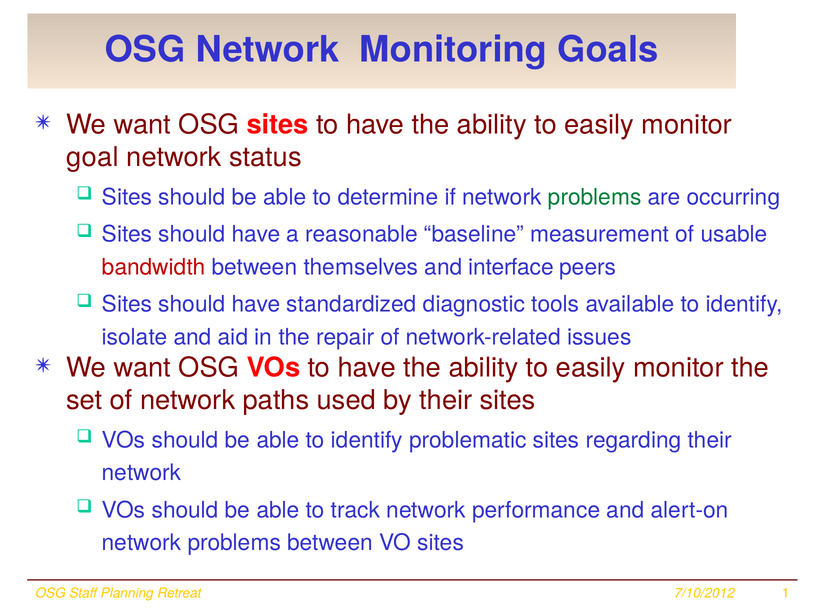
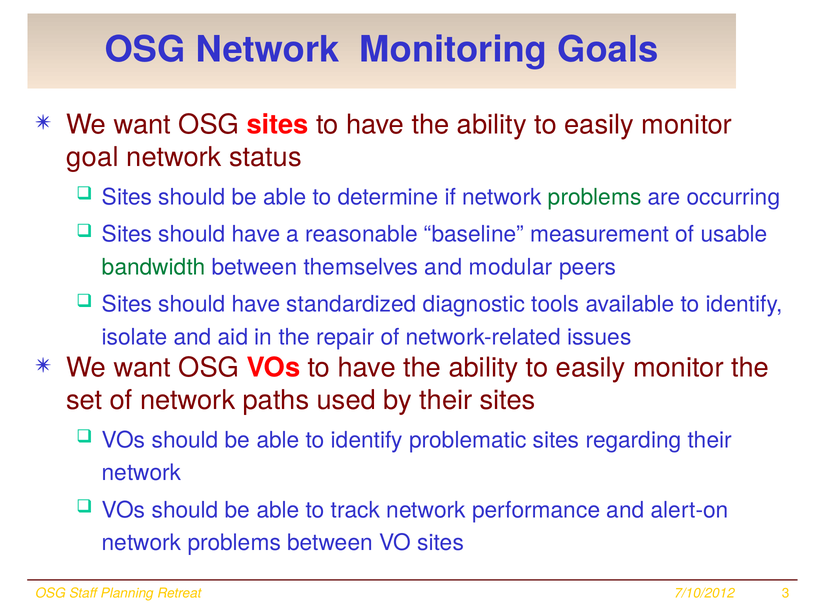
bandwidth colour: red -> green
interface: interface -> modular
1: 1 -> 3
